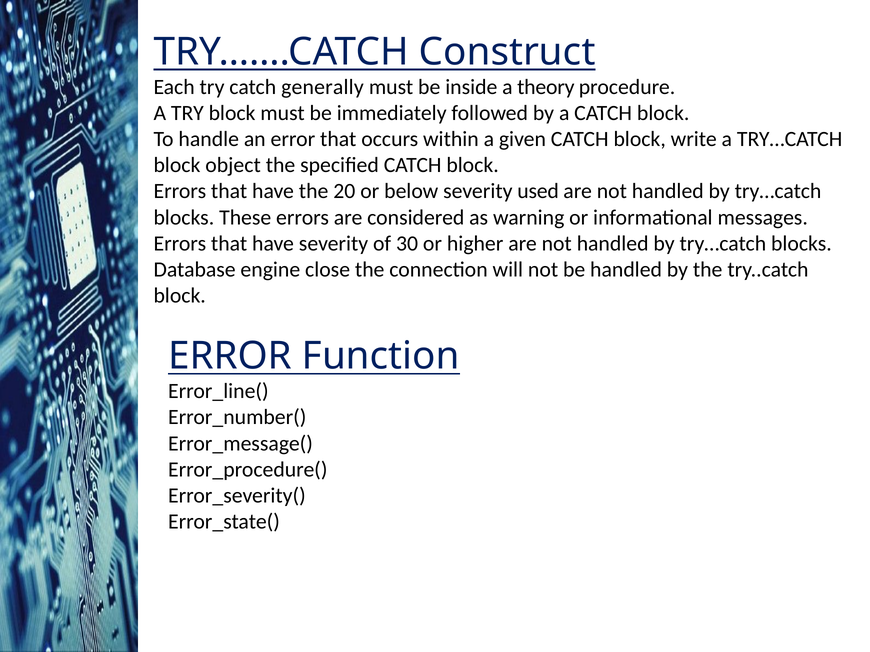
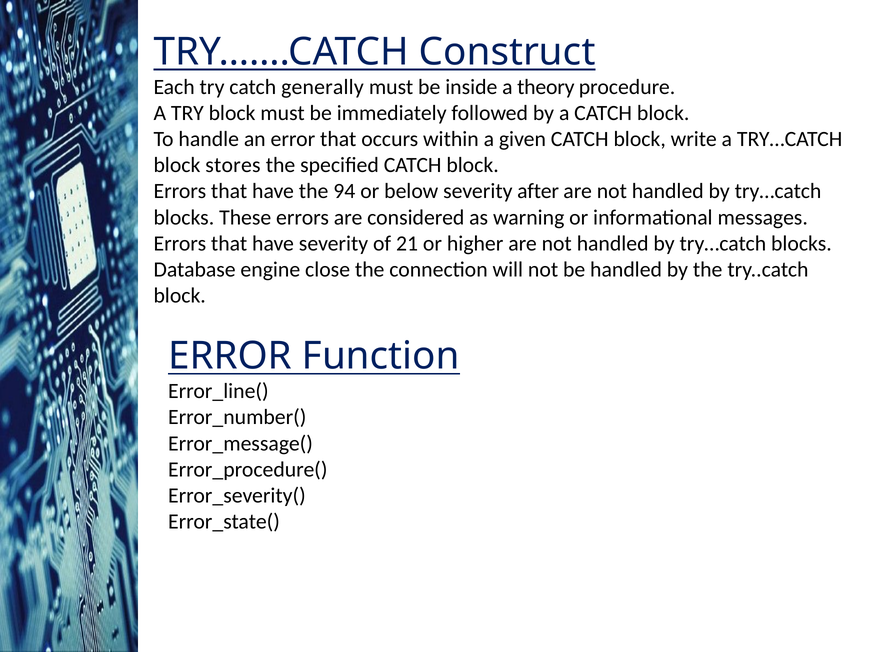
object: object -> stores
20: 20 -> 94
used: used -> after
30: 30 -> 21
